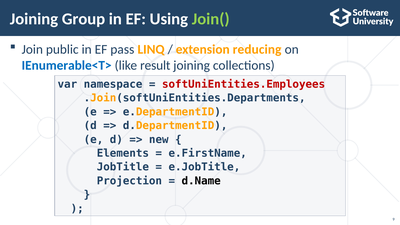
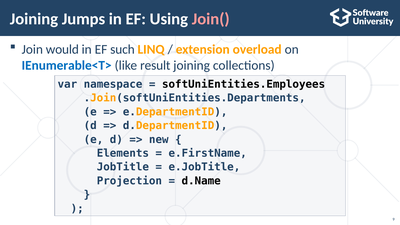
Group: Group -> Jumps
Join( colour: light green -> pink
public: public -> would
pass: pass -> such
reducing: reducing -> overload
softUniEntities.Employees colour: red -> black
